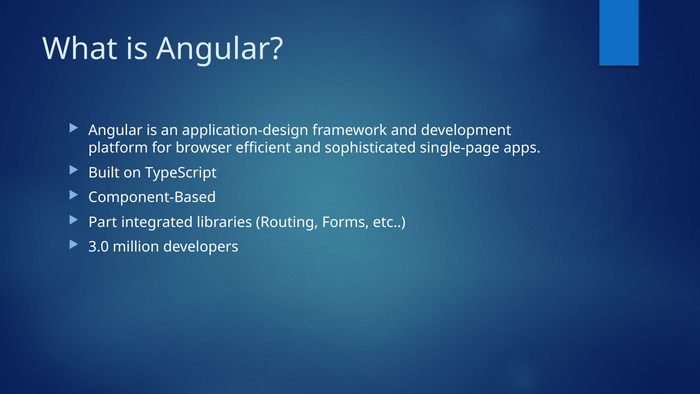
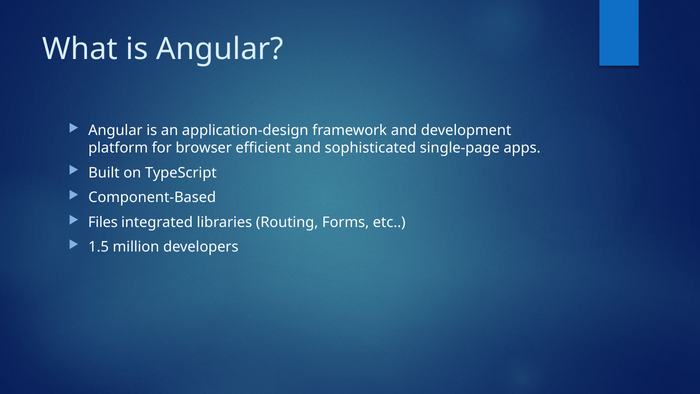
Part: Part -> Files
3.0: 3.0 -> 1.5
